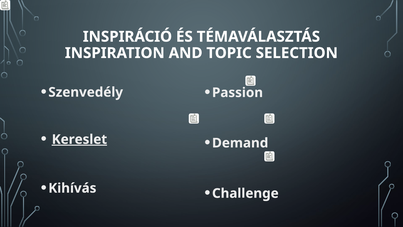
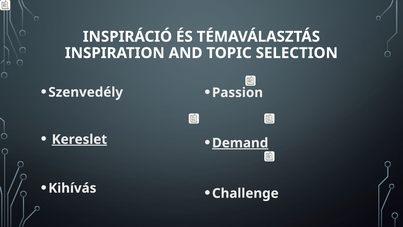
Demand underline: none -> present
